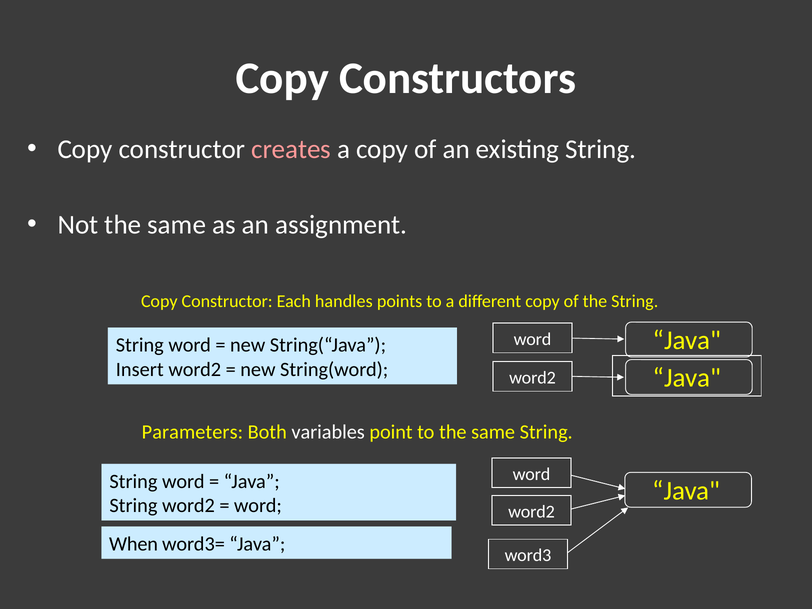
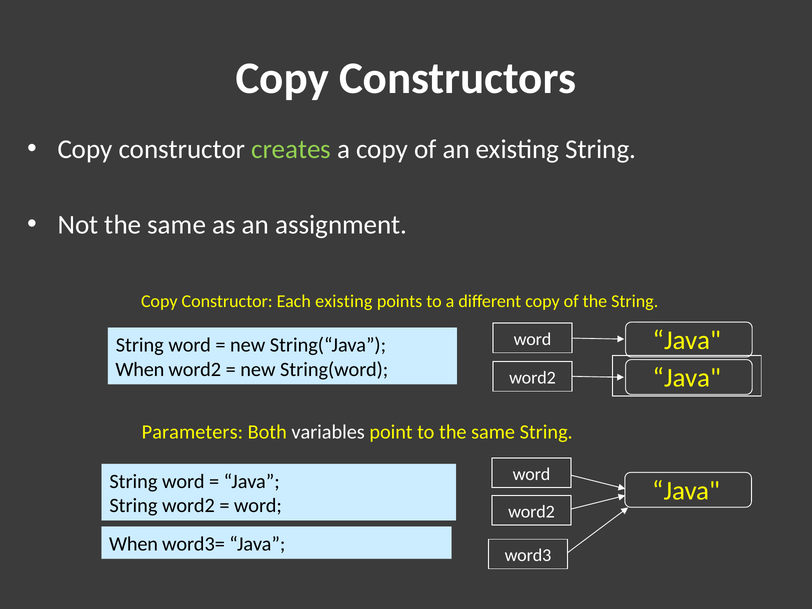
creates colour: pink -> light green
Each handles: handles -> existing
Insert at (140, 370): Insert -> When
